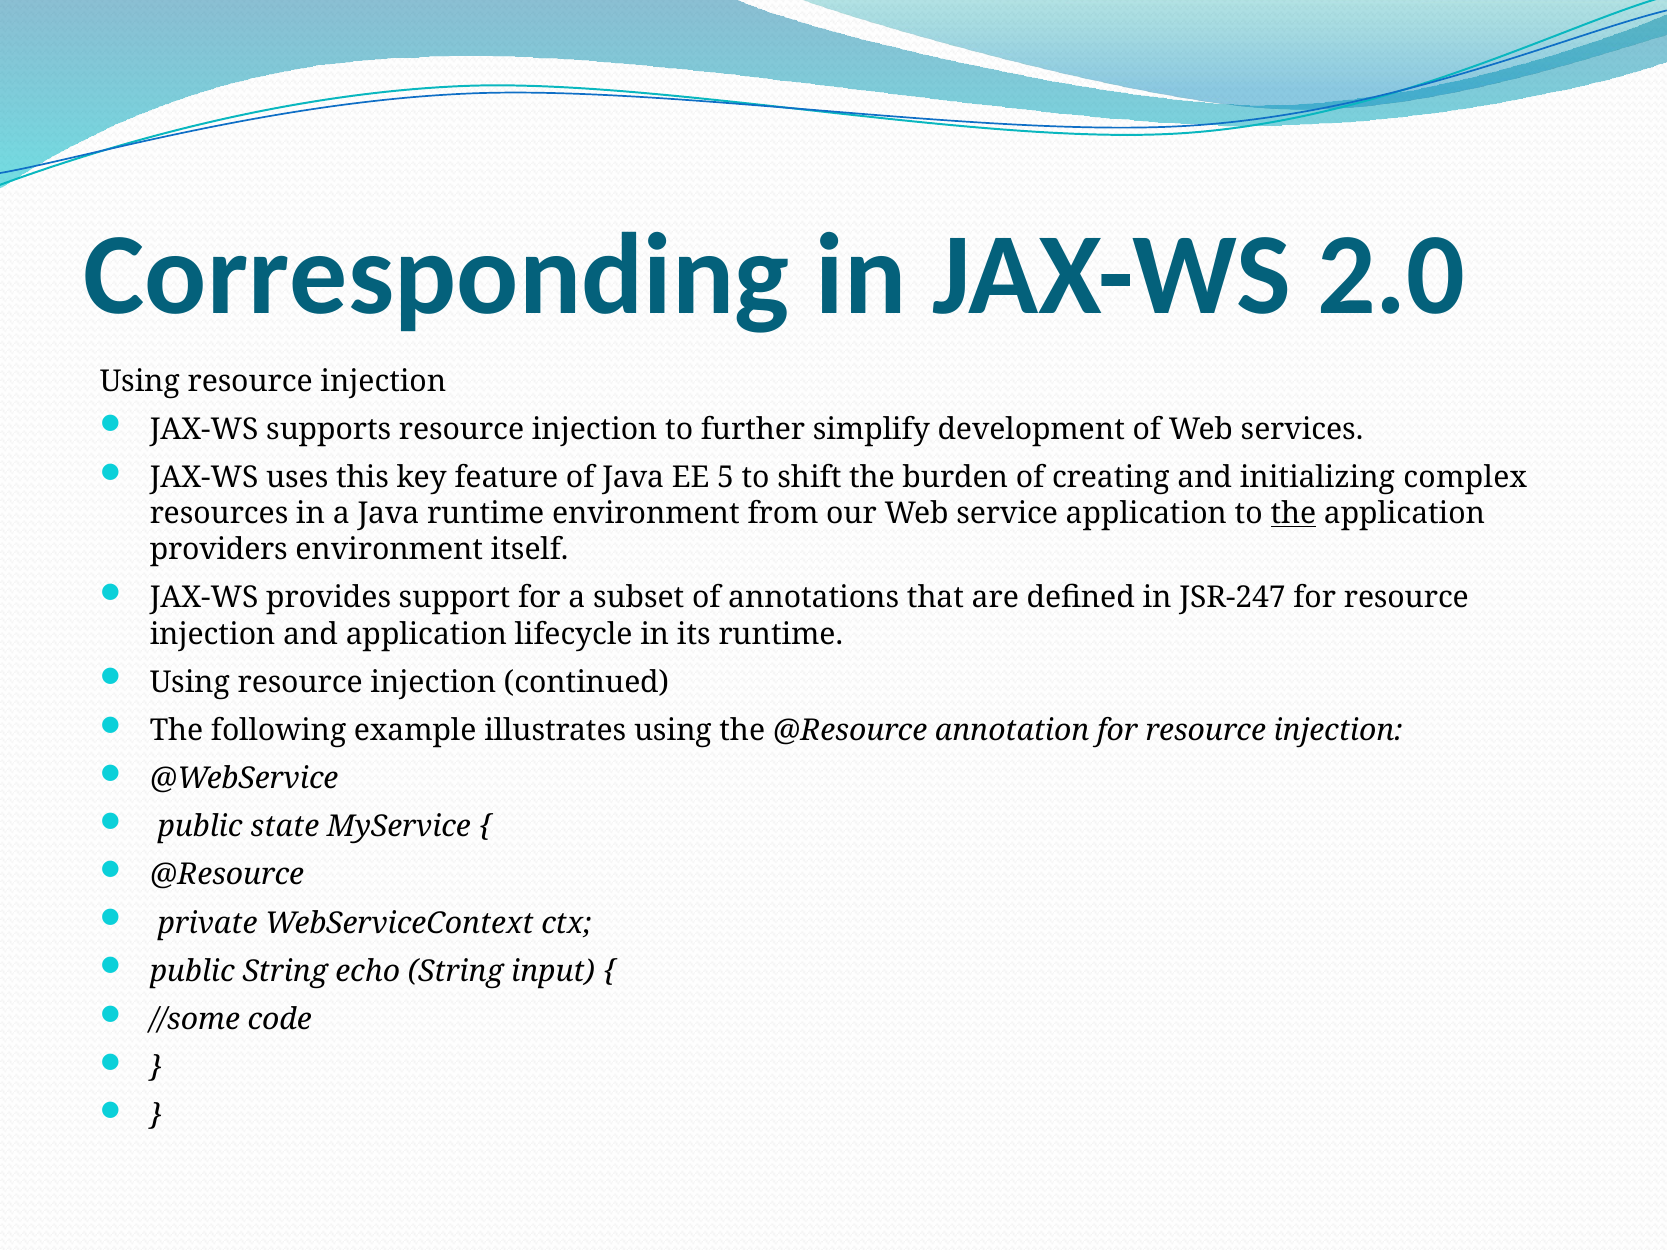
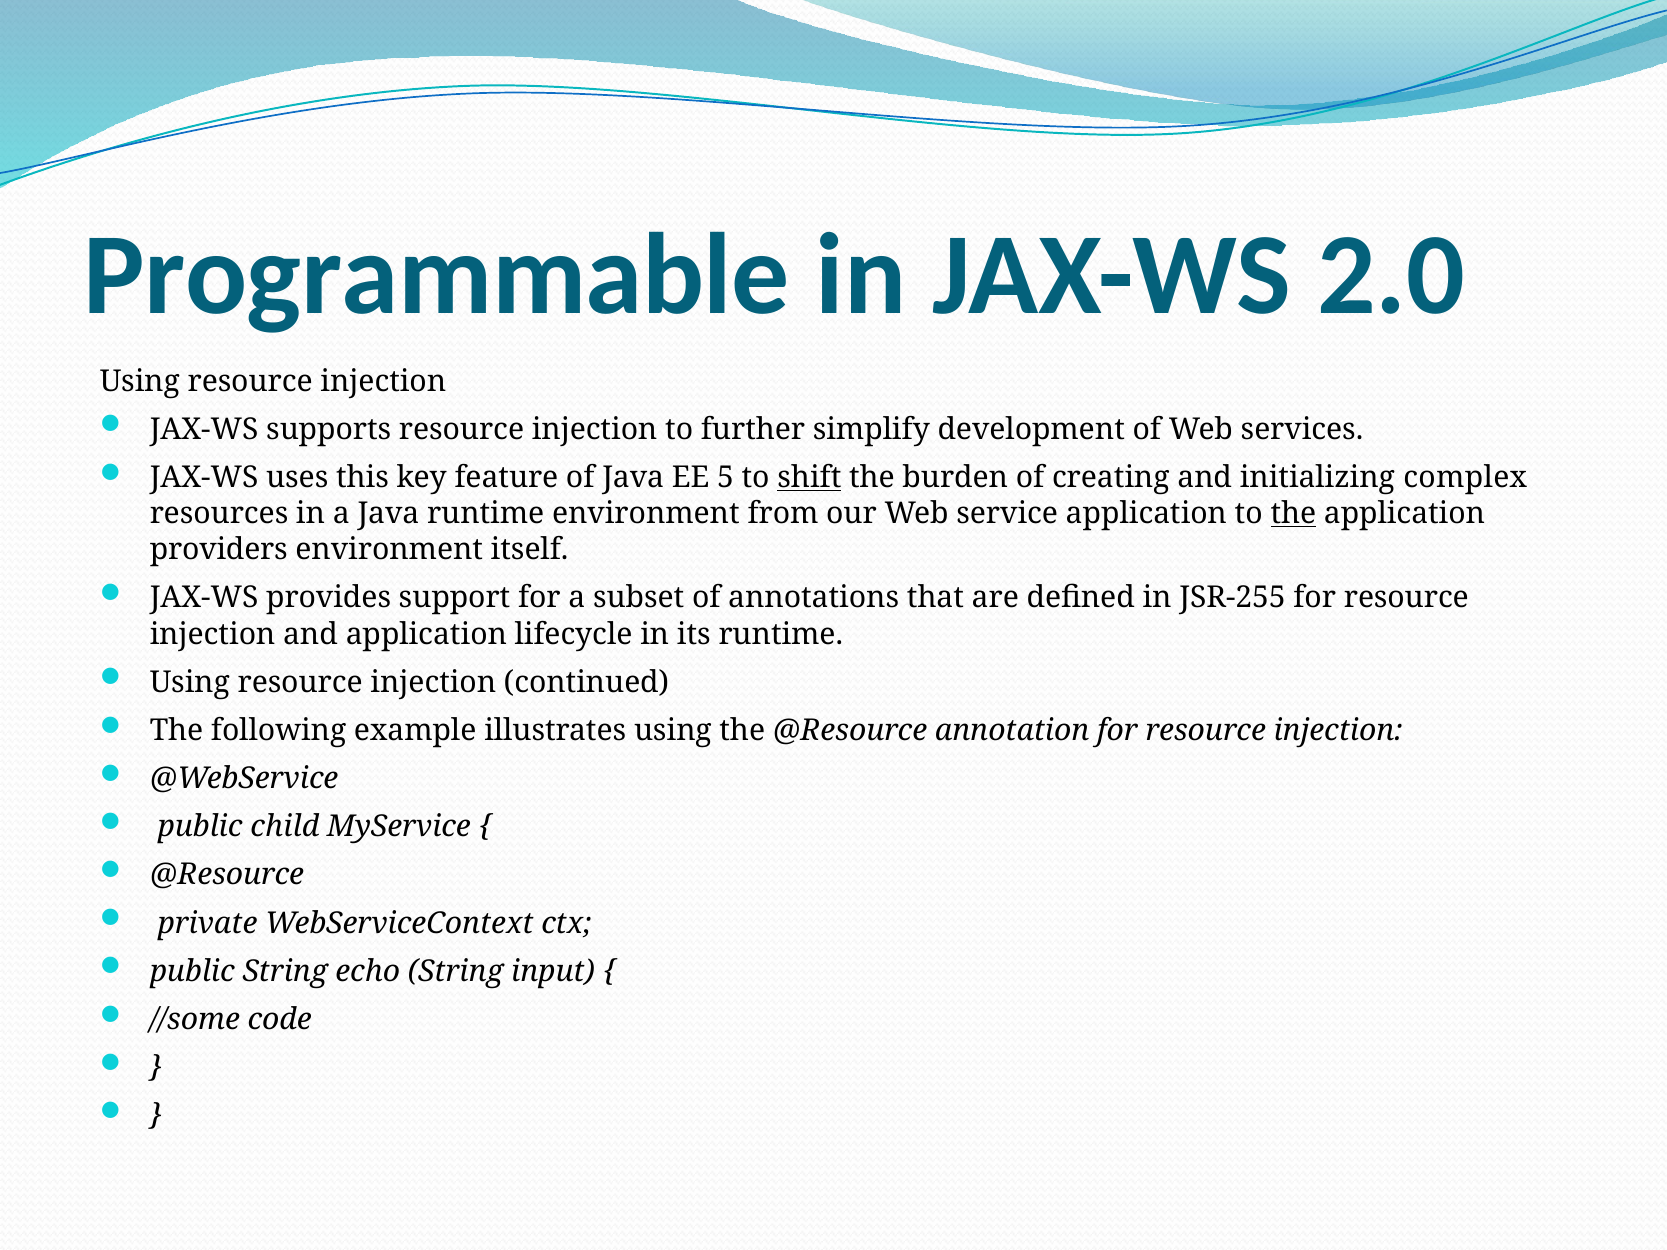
Corresponding: Corresponding -> Programmable
shift underline: none -> present
JSR-247: JSR-247 -> JSR-255
state: state -> child
